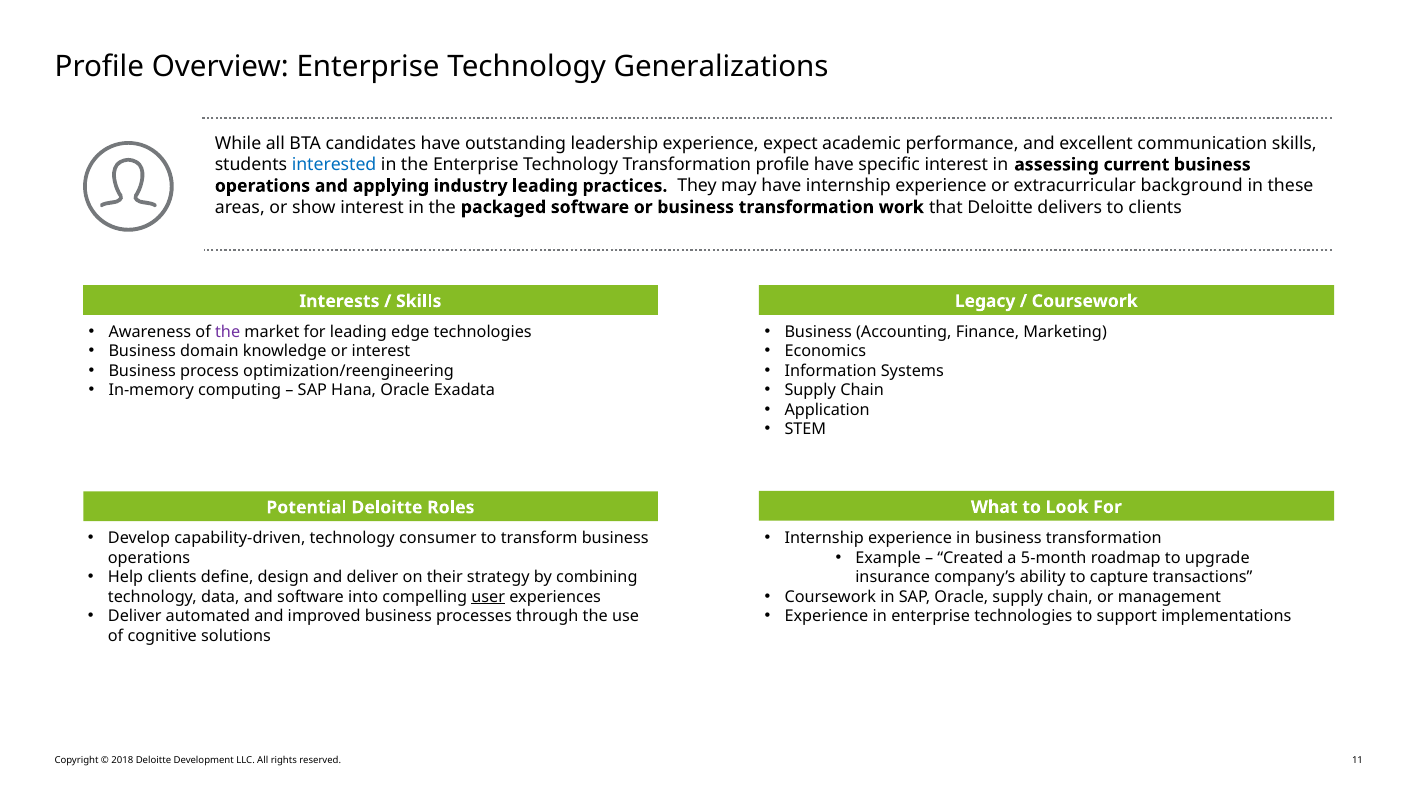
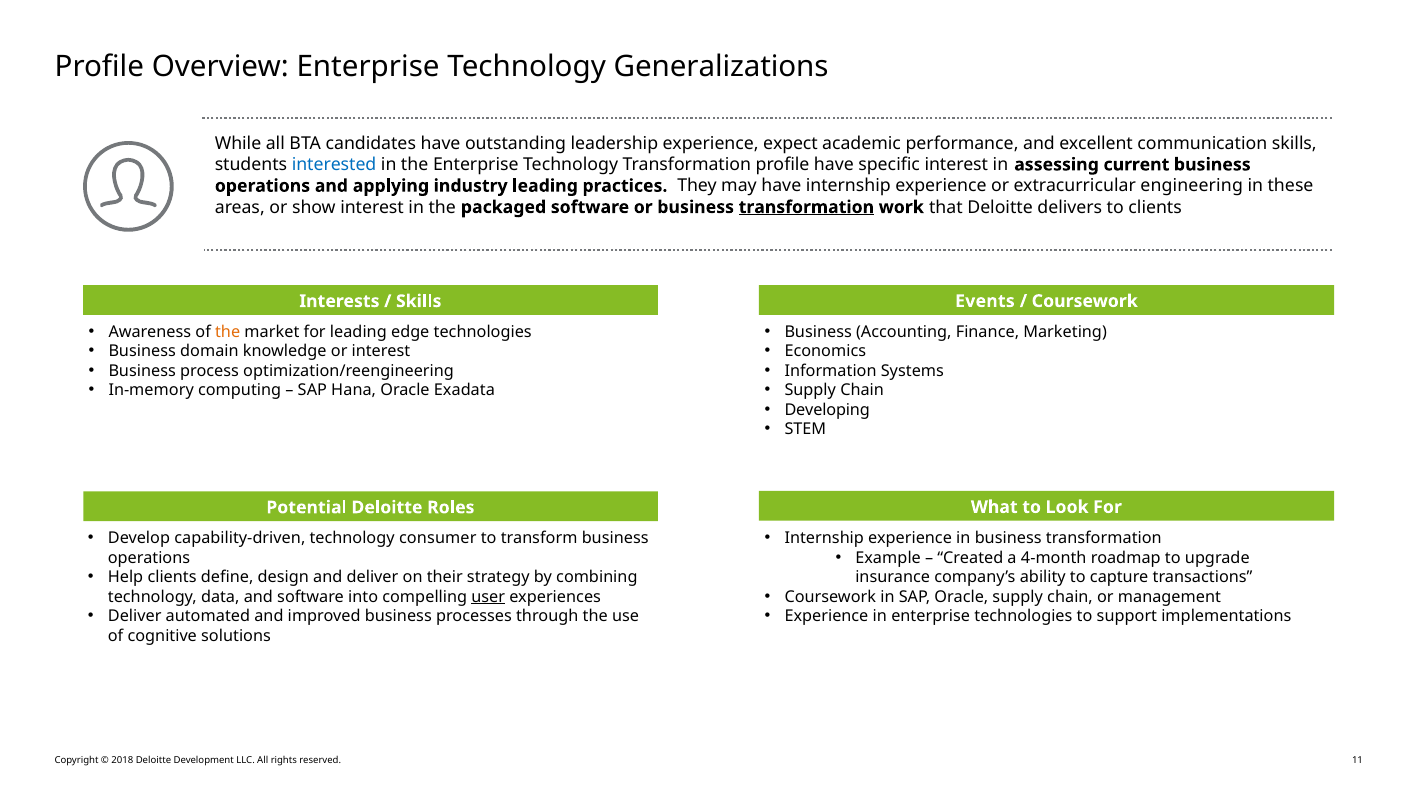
background: background -> engineering
transformation at (806, 207) underline: none -> present
Legacy: Legacy -> Events
the at (228, 332) colour: purple -> orange
Application: Application -> Developing
5-month: 5-month -> 4-month
